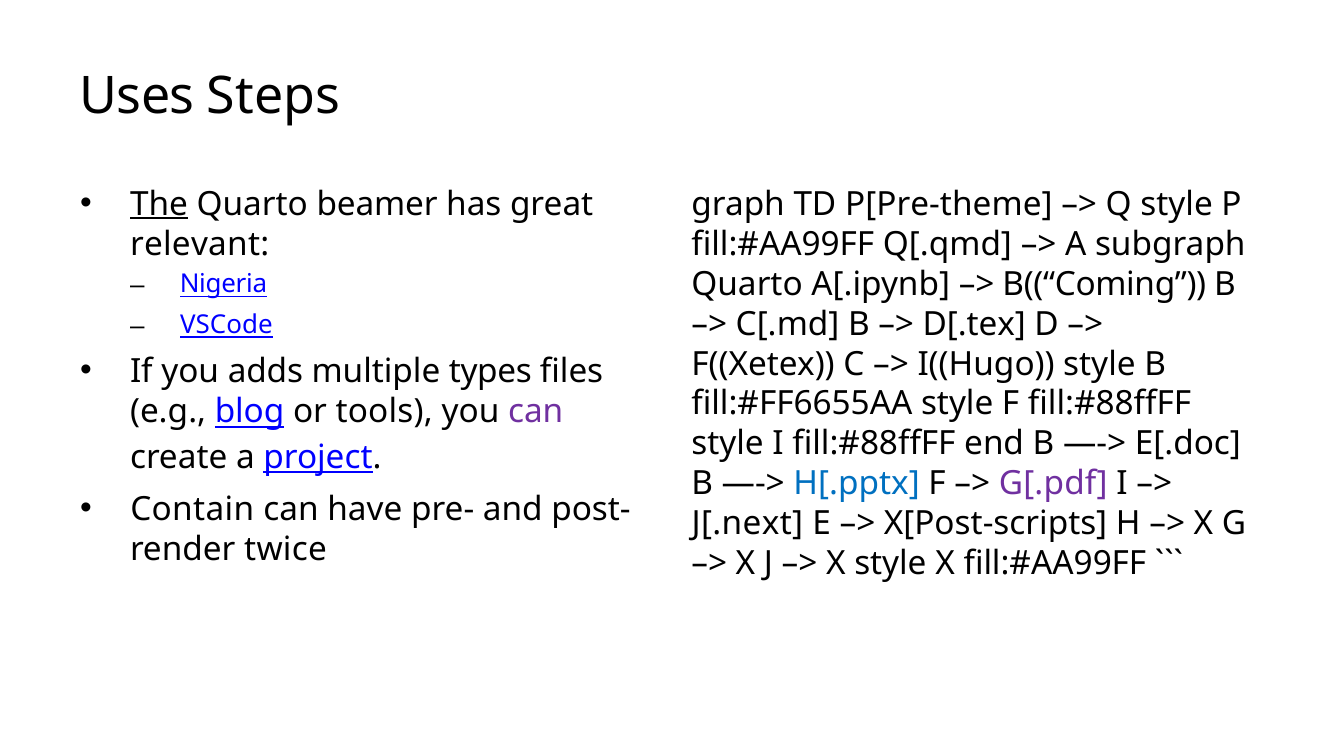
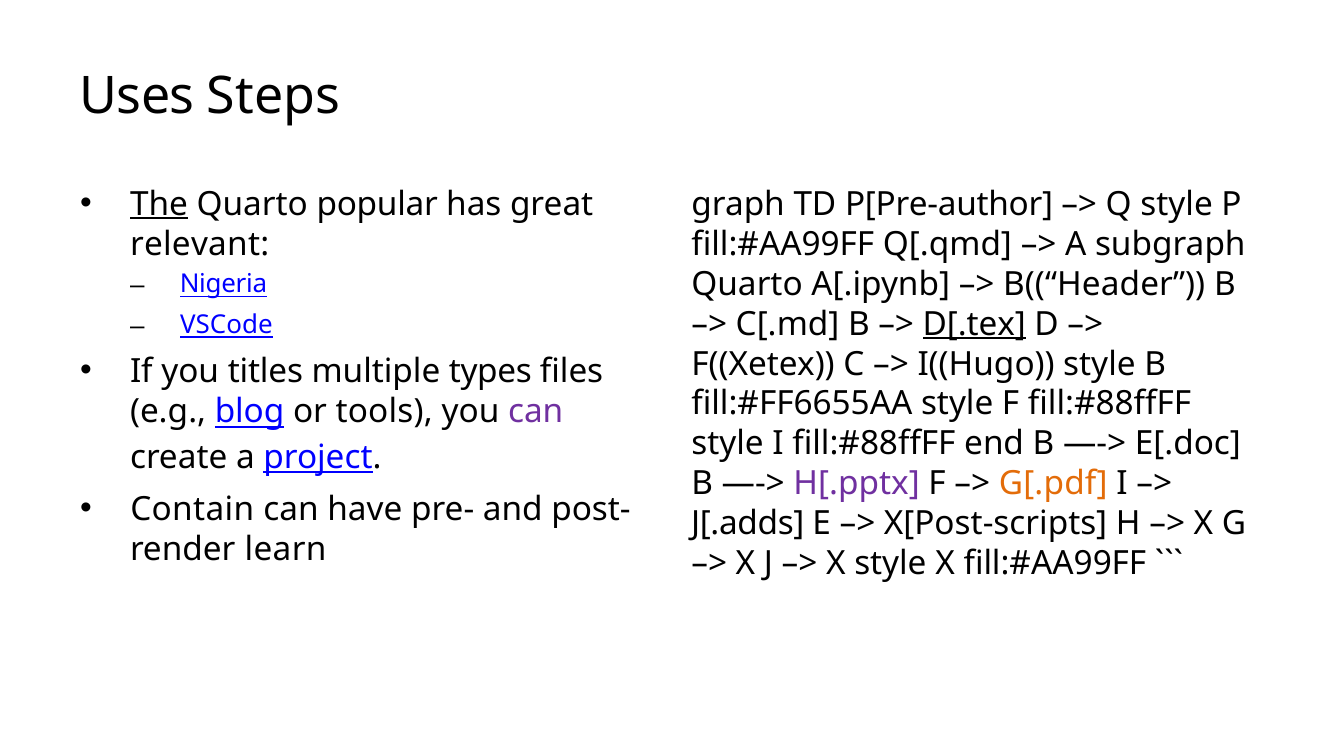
beamer: beamer -> popular
P[Pre-theme: P[Pre-theme -> P[Pre-author
B((“Coming: B((“Coming -> B((“Header
D[.tex underline: none -> present
adds: adds -> titles
H[.pptx colour: blue -> purple
G[.pdf colour: purple -> orange
J[.next: J[.next -> J[.adds
twice: twice -> learn
